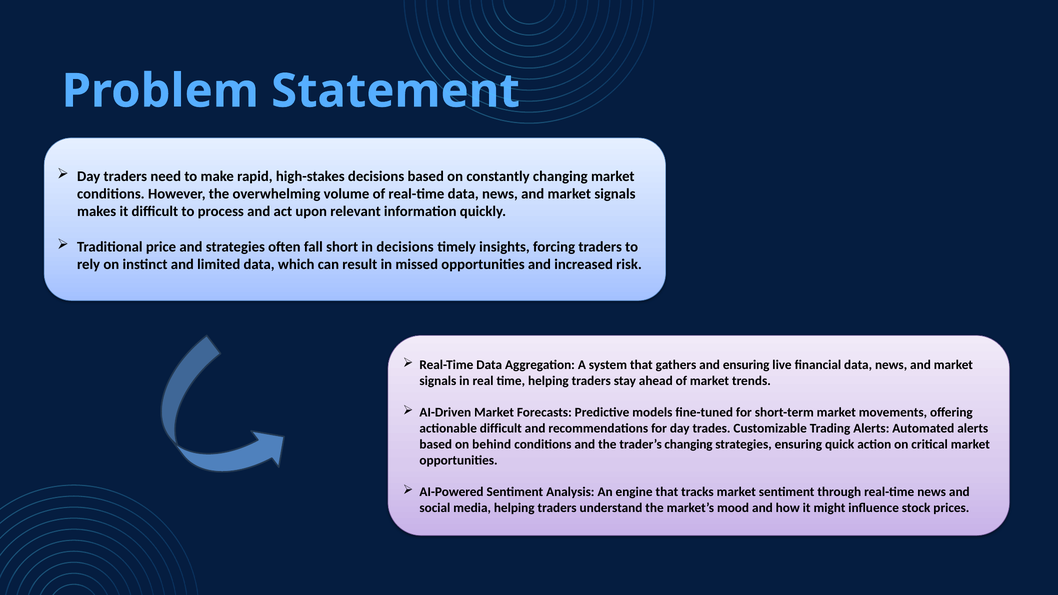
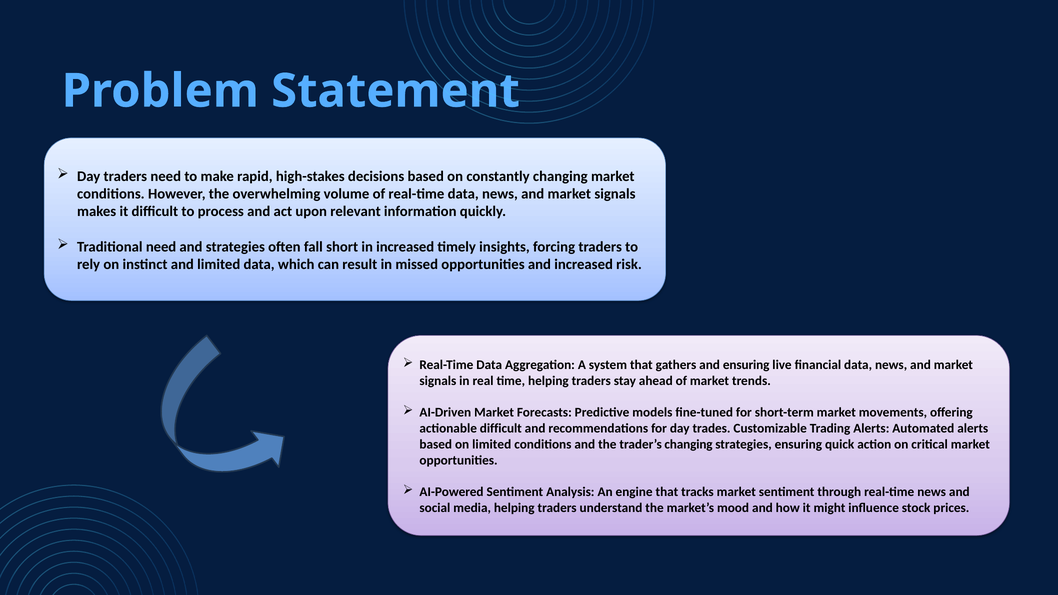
Traditional price: price -> need
in decisions: decisions -> increased
on behind: behind -> limited
